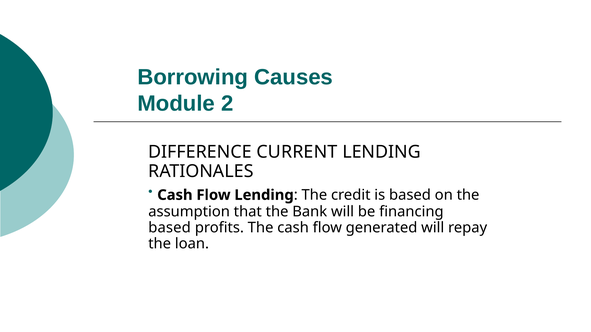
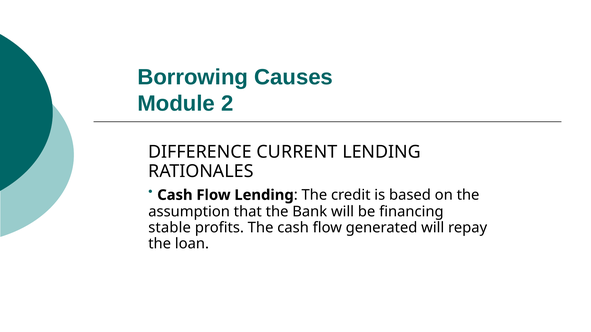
based at (170, 228): based -> stable
